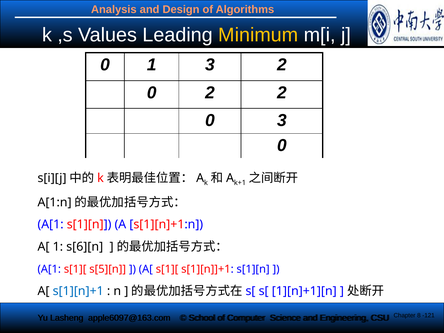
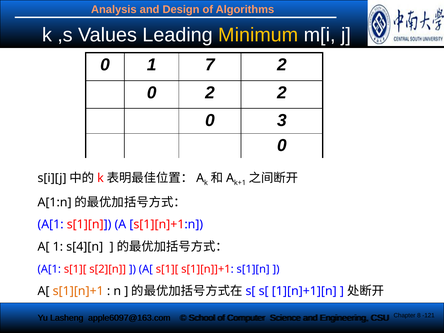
1 3: 3 -> 7
s[6][n: s[6][n -> s[4][n
s[5][n: s[5][n -> s[2][n
s[1][n]+1 colour: blue -> orange
